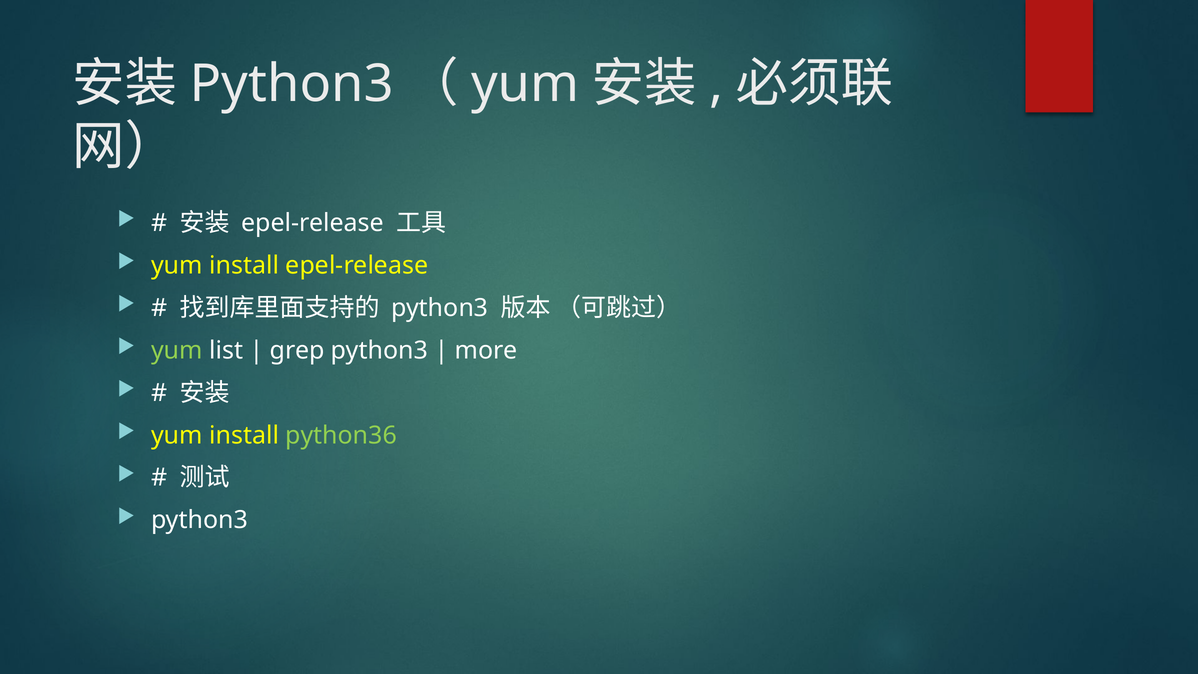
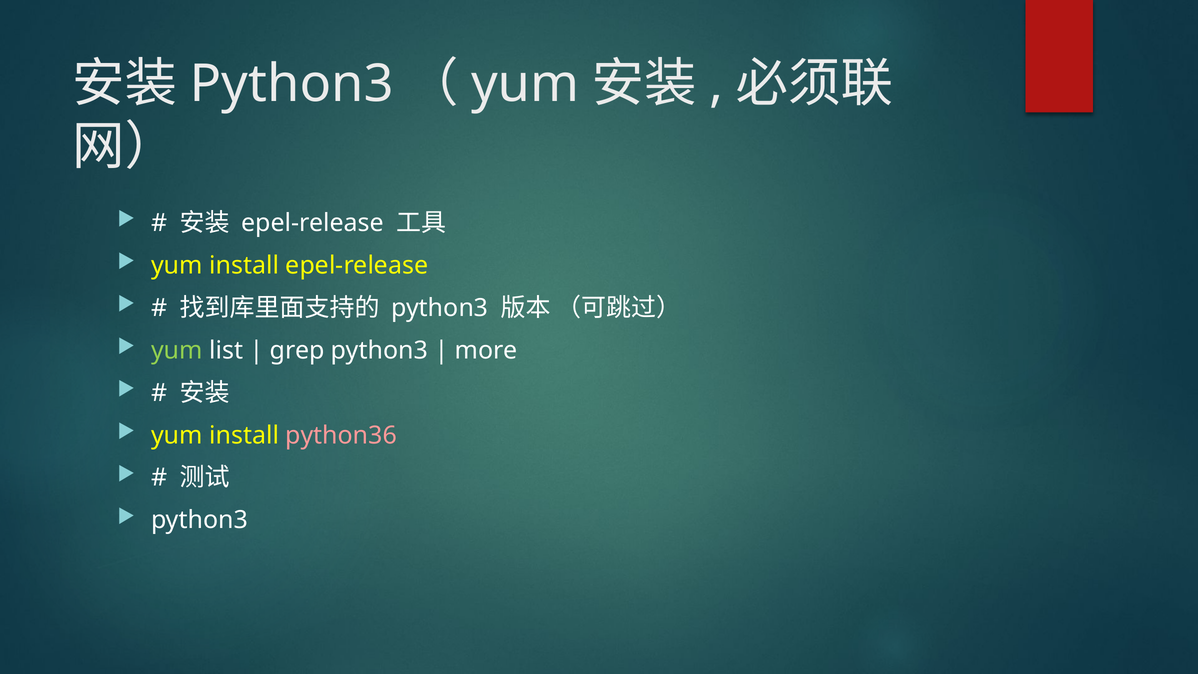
python36 colour: light green -> pink
